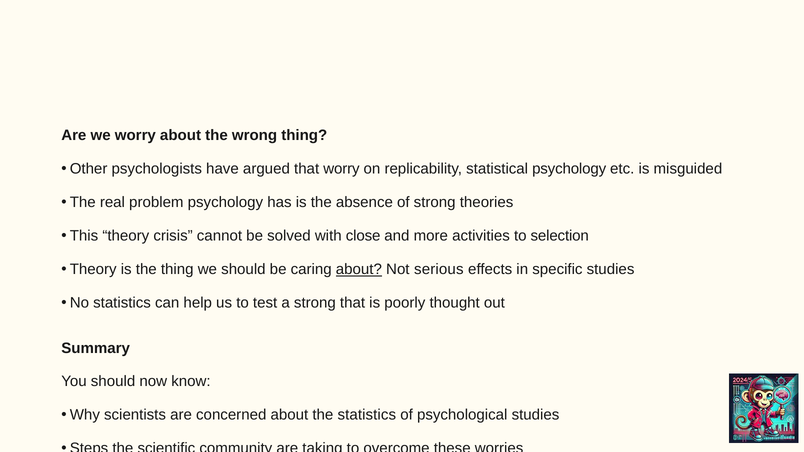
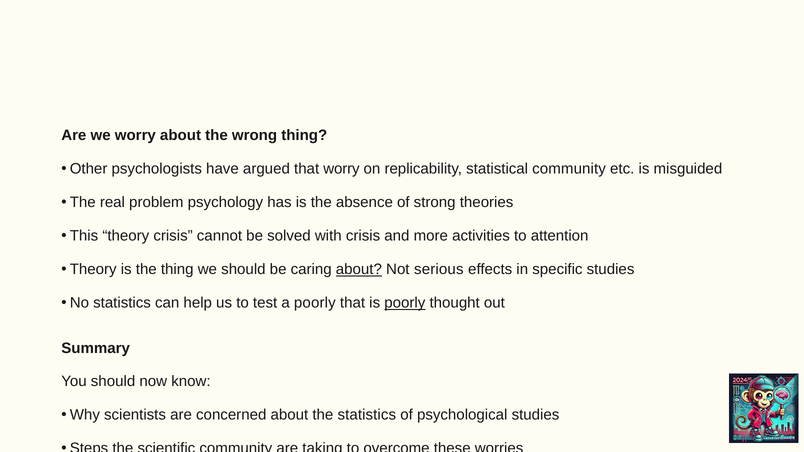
statistical psychology: psychology -> community
with close: close -> crisis
selection: selection -> attention
a strong: strong -> poorly
poorly at (405, 303) underline: none -> present
